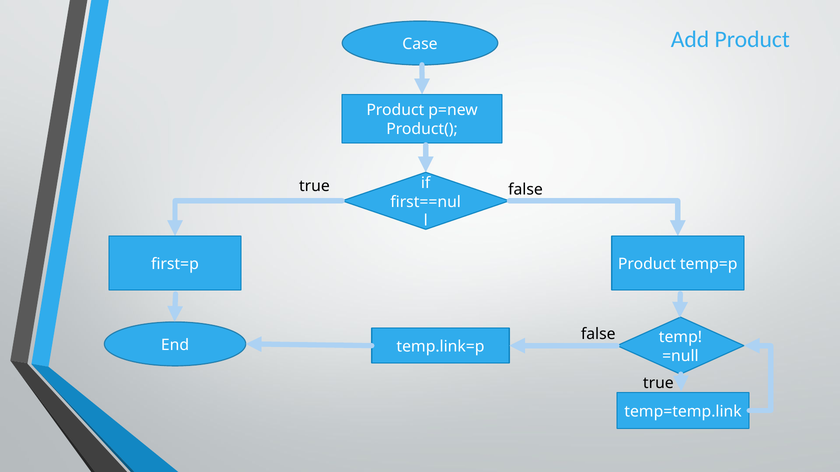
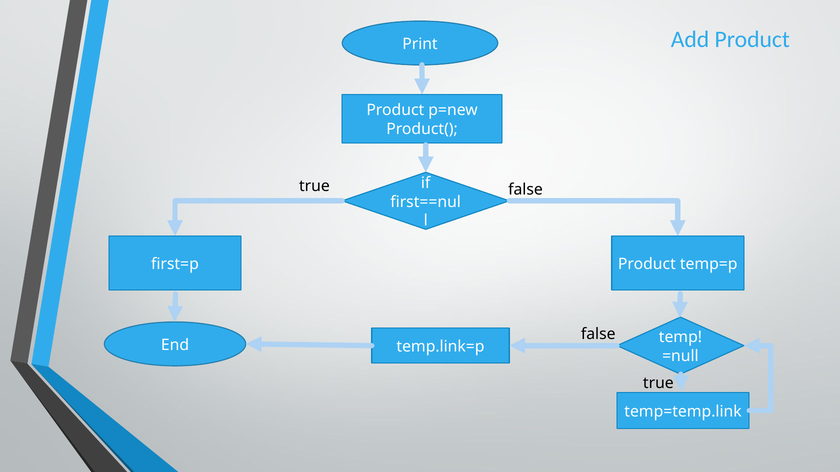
Case: Case -> Print
